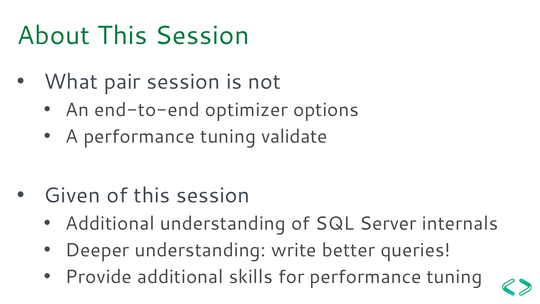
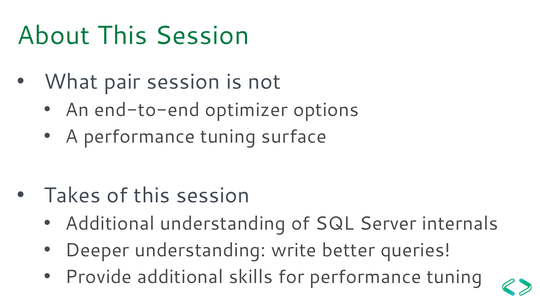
validate: validate -> surface
Given: Given -> Takes
